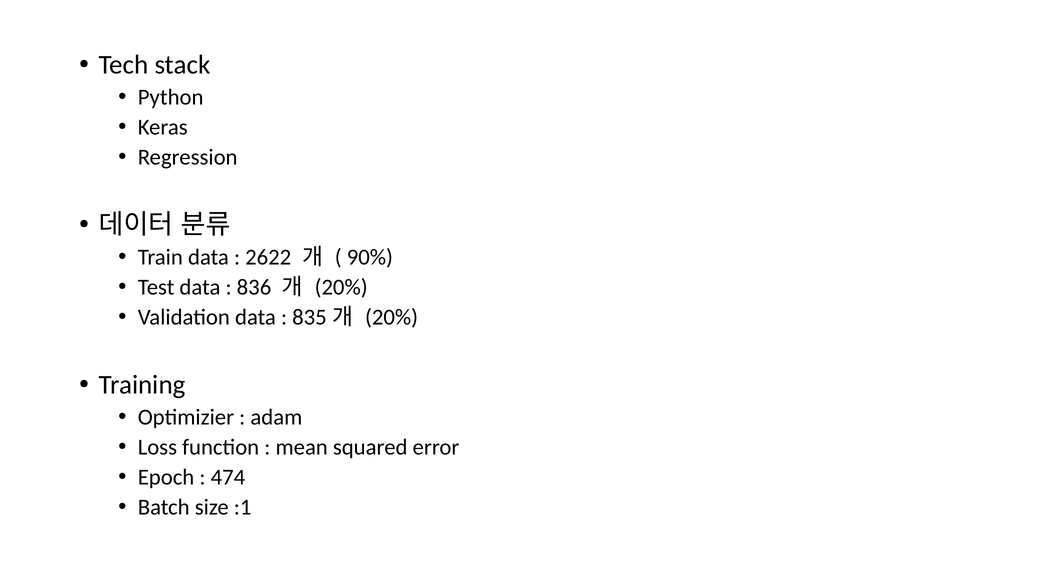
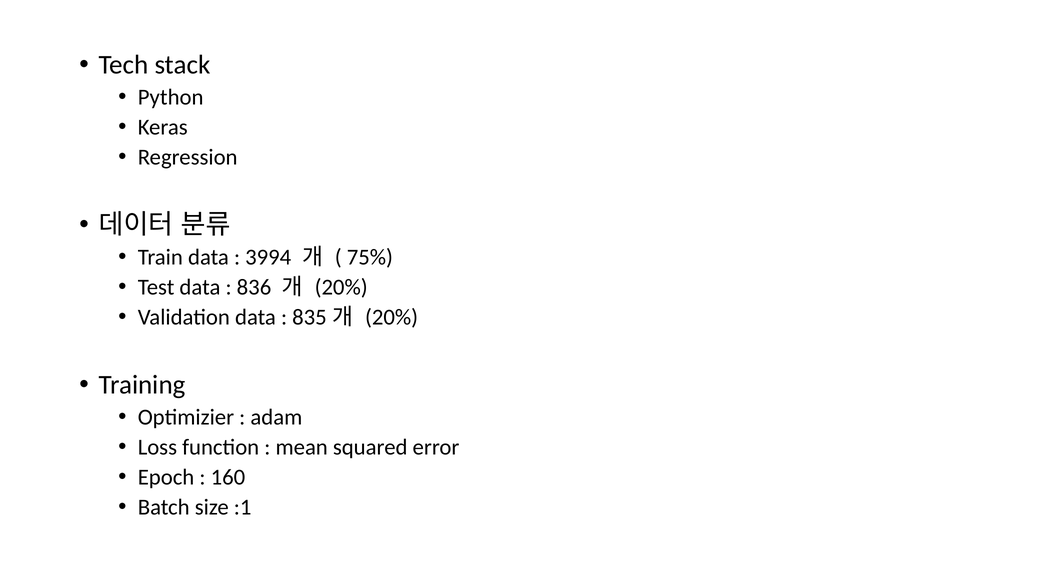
2622: 2622 -> 3994
90%: 90% -> 75%
474: 474 -> 160
